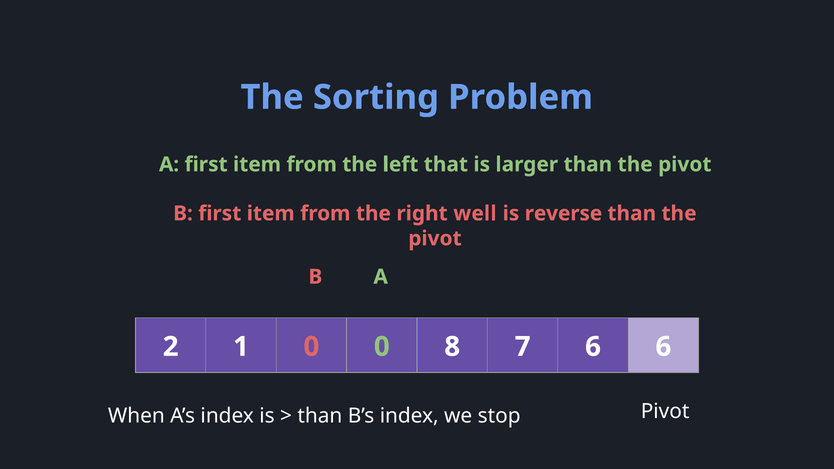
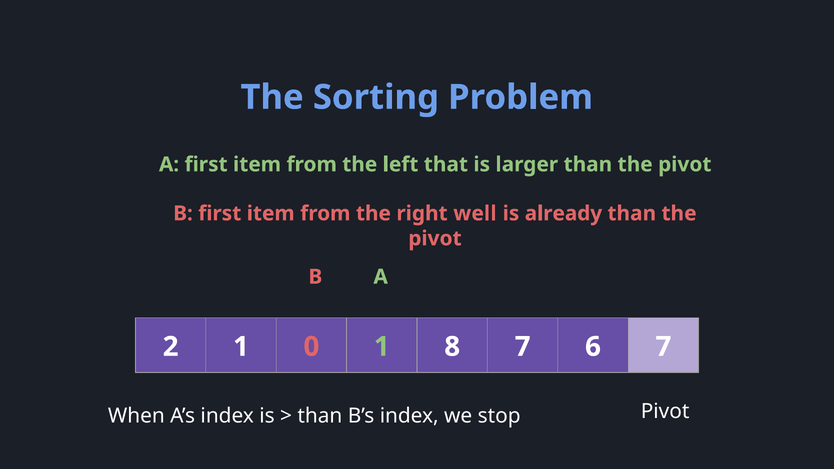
reverse: reverse -> already
0 0: 0 -> 1
6 6: 6 -> 7
